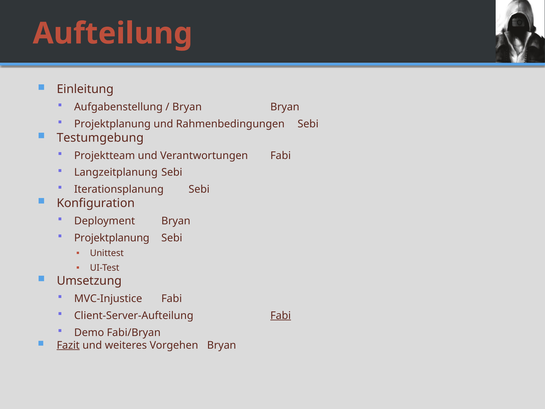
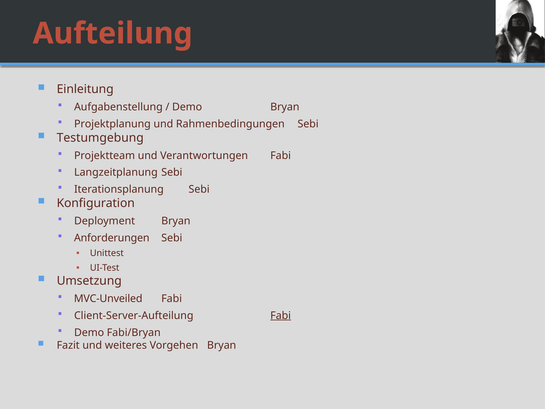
Bryan at (187, 107): Bryan -> Demo
Projektplanung at (112, 238): Projektplanung -> Anforderungen
MVC-Injustice: MVC-Injustice -> MVC-Unveiled
Fazit underline: present -> none
